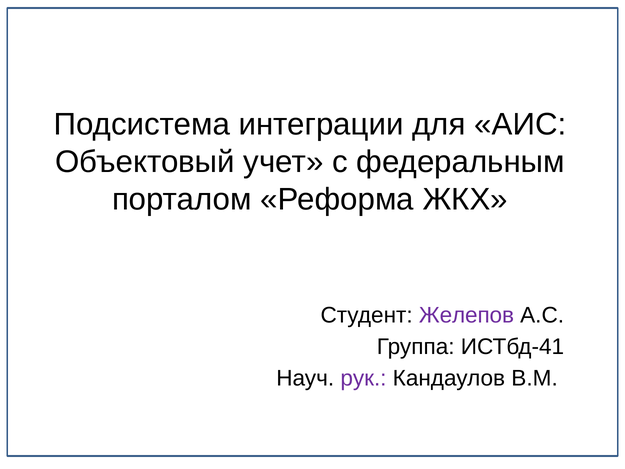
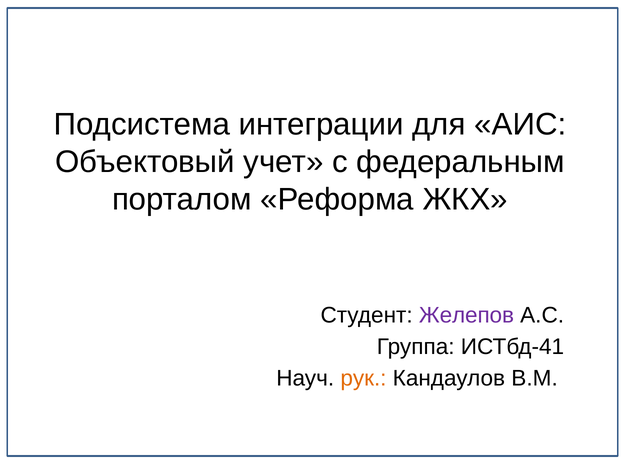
рук colour: purple -> orange
